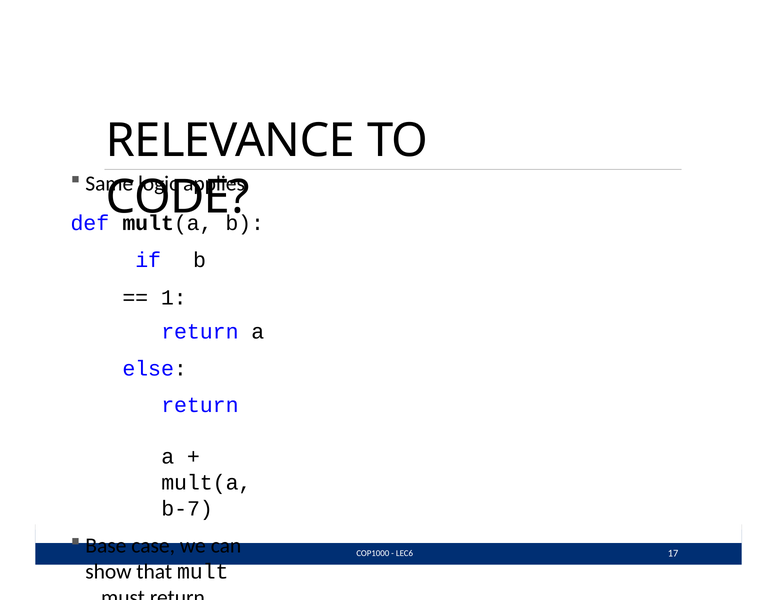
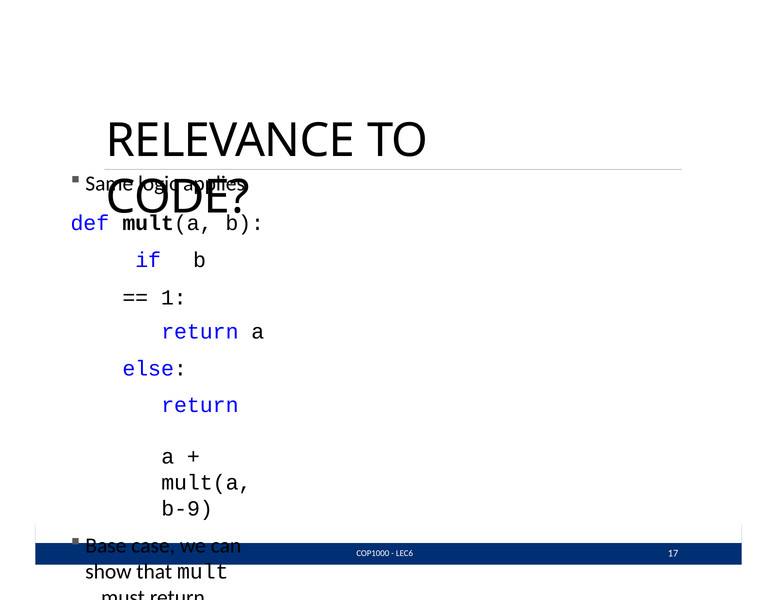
b-7: b-7 -> b-9
